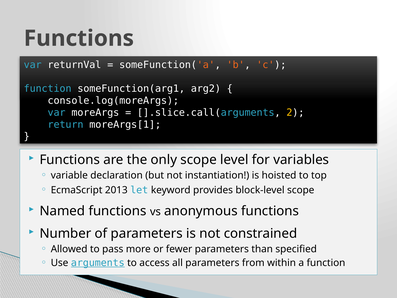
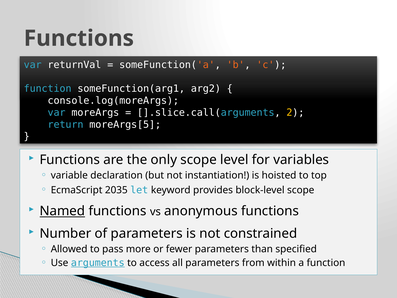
moreArgs[1: moreArgs[1 -> moreArgs[5
2013: 2013 -> 2035
Named underline: none -> present
